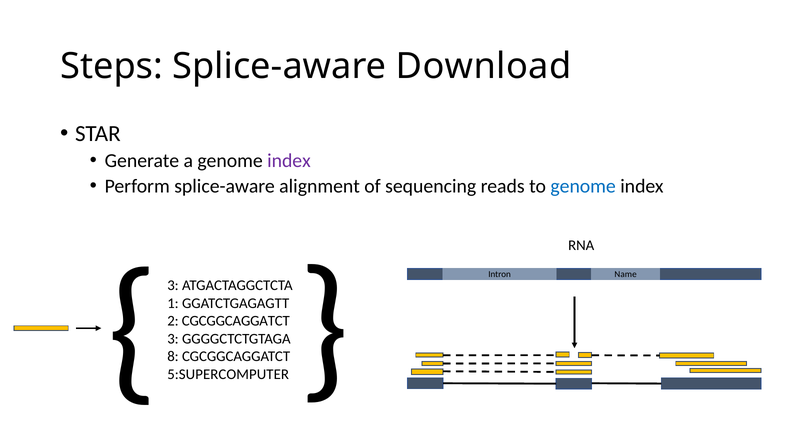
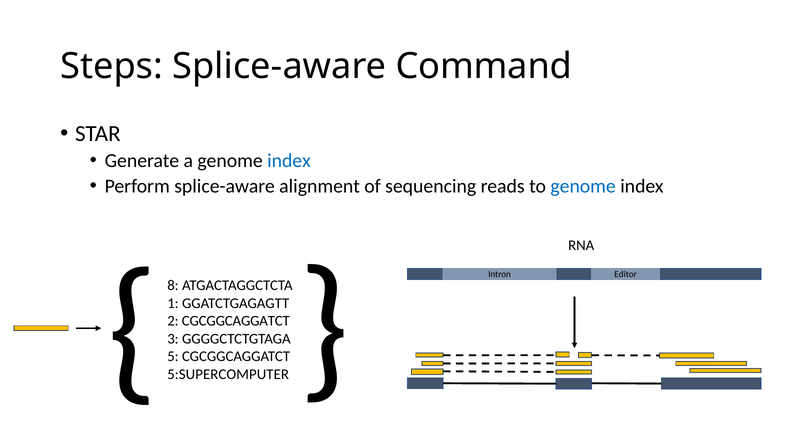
Download: Download -> Command
index at (289, 161) colour: purple -> blue
Name: Name -> Editor
3 at (173, 286): 3 -> 8
8: 8 -> 5
